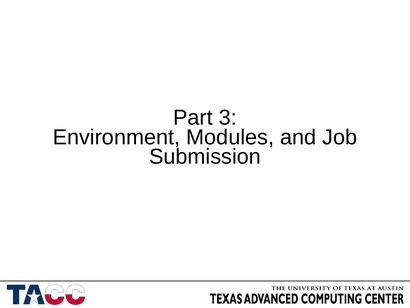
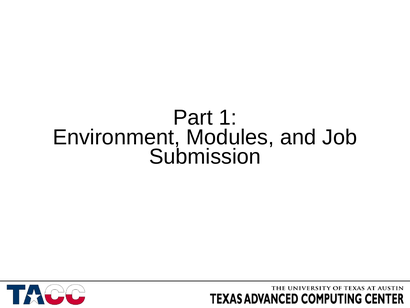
3: 3 -> 1
